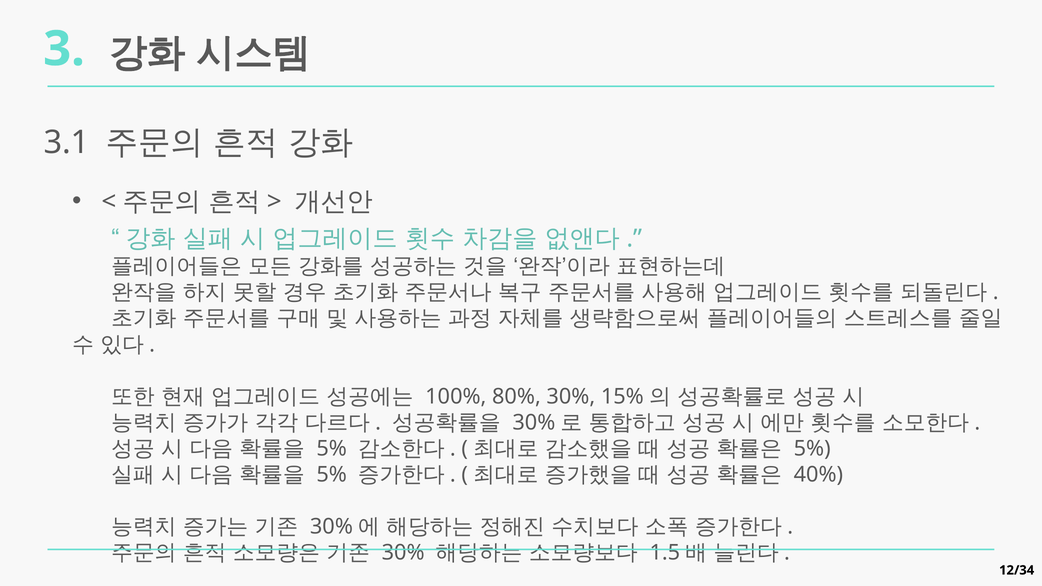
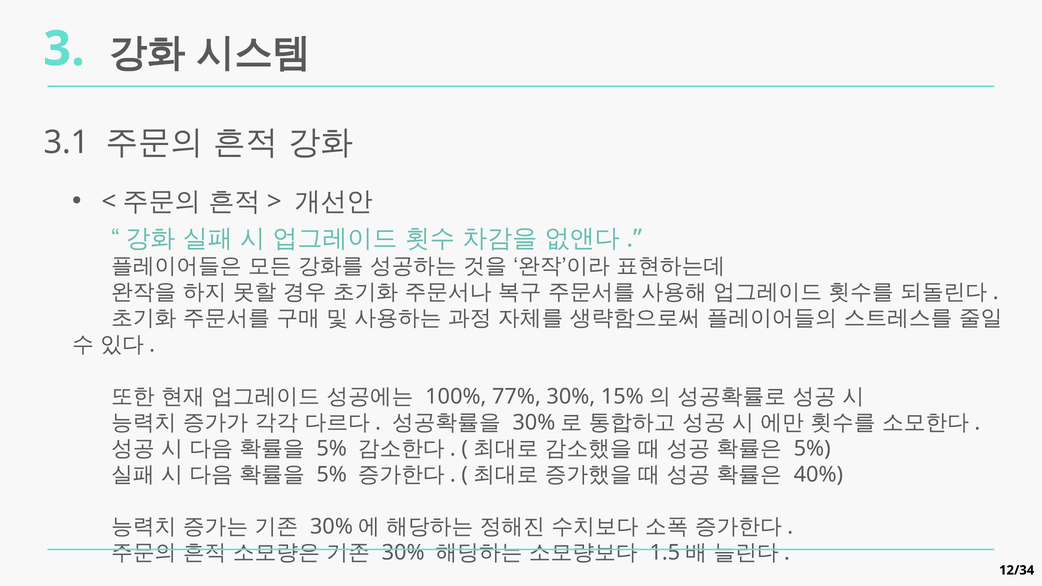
80%: 80% -> 77%
